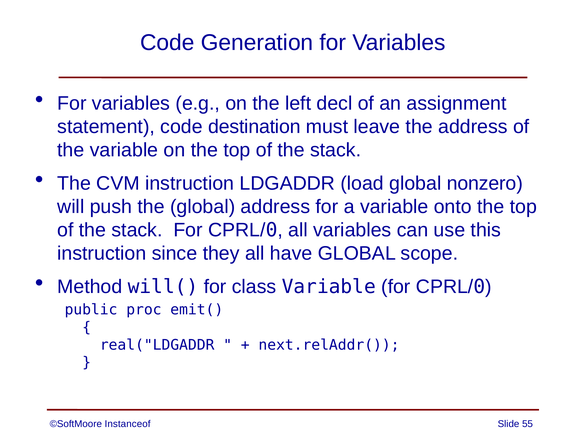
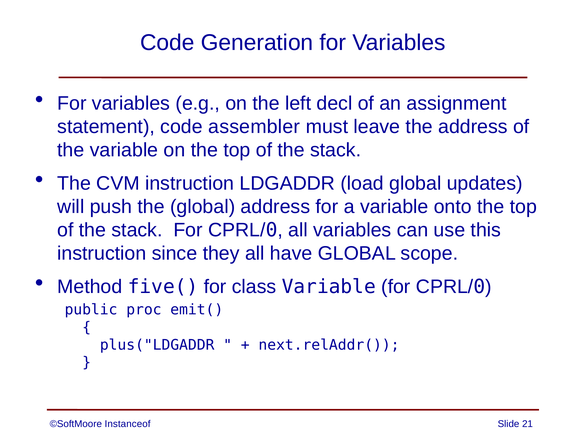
destination: destination -> assembler
nonzero: nonzero -> updates
will(: will( -> five(
real("LDGADDR: real("LDGADDR -> plus("LDGADDR
55: 55 -> 21
